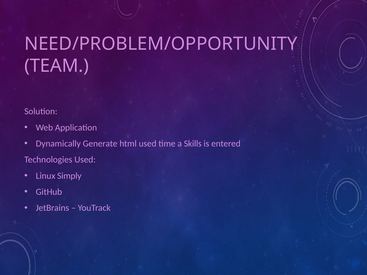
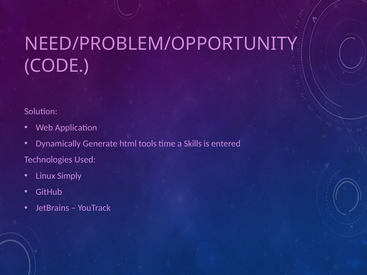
TEAM: TEAM -> CODE
html used: used -> tools
